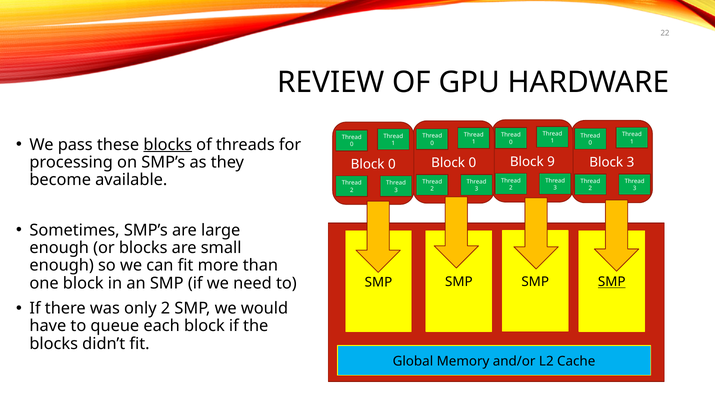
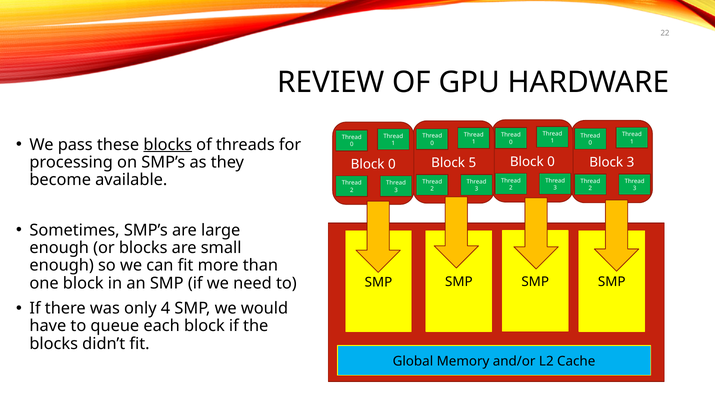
9 at (551, 162): 9 -> 0
0 at (472, 163): 0 -> 5
SMP at (612, 282) underline: present -> none
only 2: 2 -> 4
